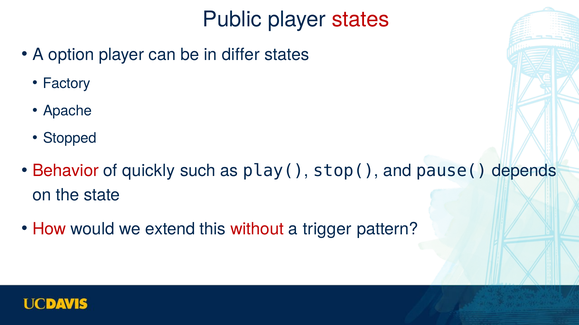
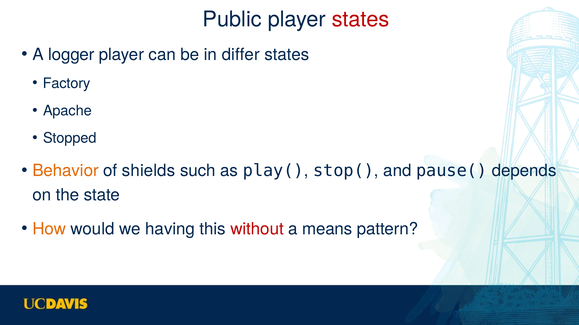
option: option -> logger
Behavior colour: red -> orange
quickly: quickly -> shields
How colour: red -> orange
extend: extend -> having
trigger: trigger -> means
